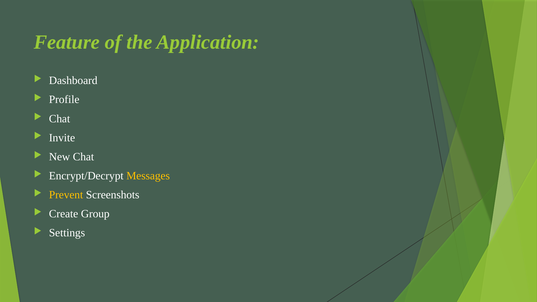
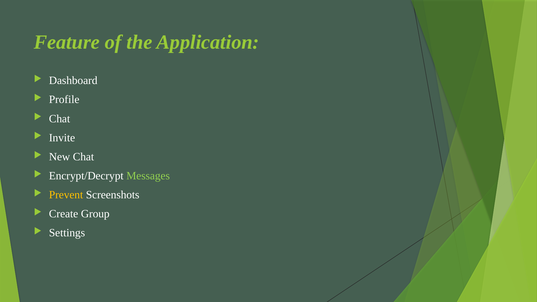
Messages colour: yellow -> light green
